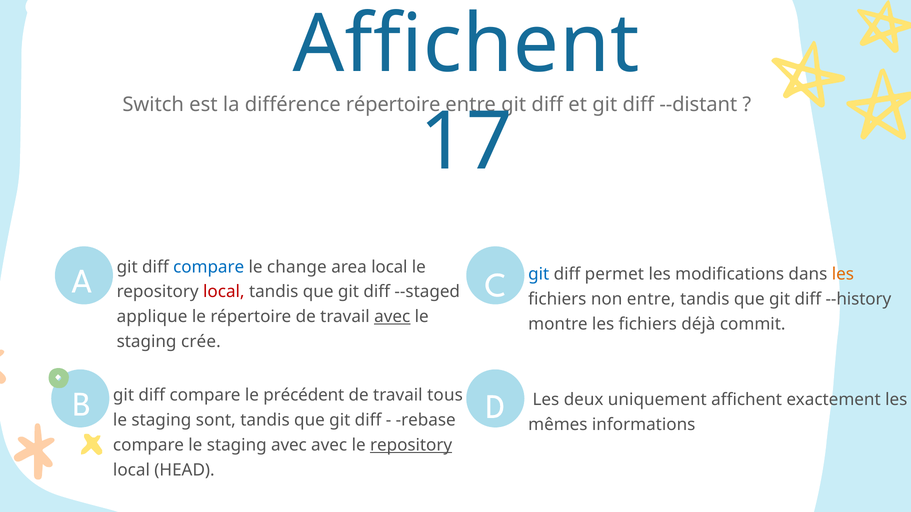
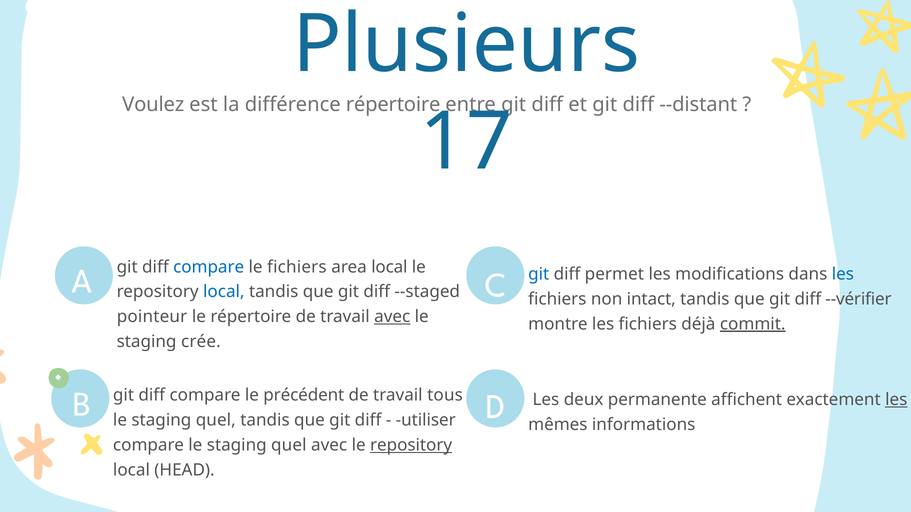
Affichent at (466, 45): Affichent -> Plusieurs
Switch: Switch -> Voulez
le change: change -> fichiers
les at (843, 274) colour: orange -> blue
local at (224, 292) colour: red -> blue
non entre: entre -> intact
--history: --history -> --vérifier
applique: applique -> pointeur
commit underline: none -> present
uniquement: uniquement -> permanente
les at (896, 400) underline: none -> present
sont at (216, 421): sont -> quel
rebase: rebase -> utiliser
compare le staging avec: avec -> quel
